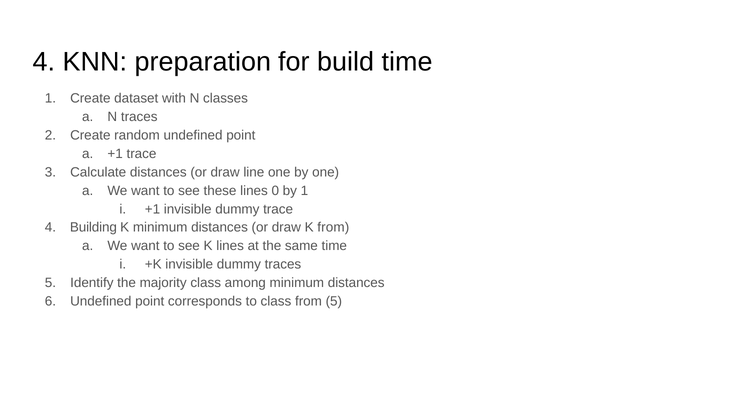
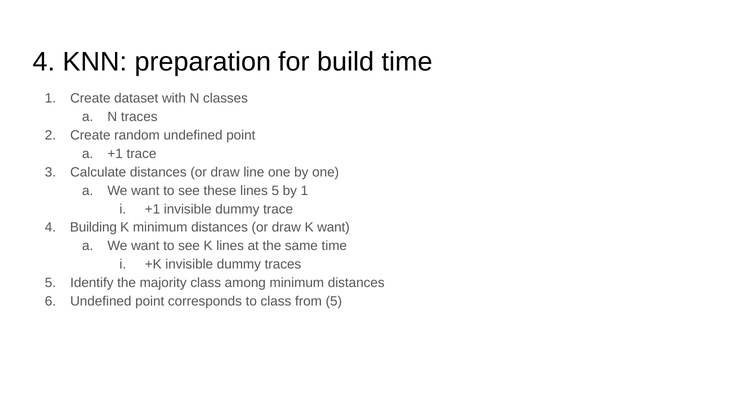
lines 0: 0 -> 5
K from: from -> want
